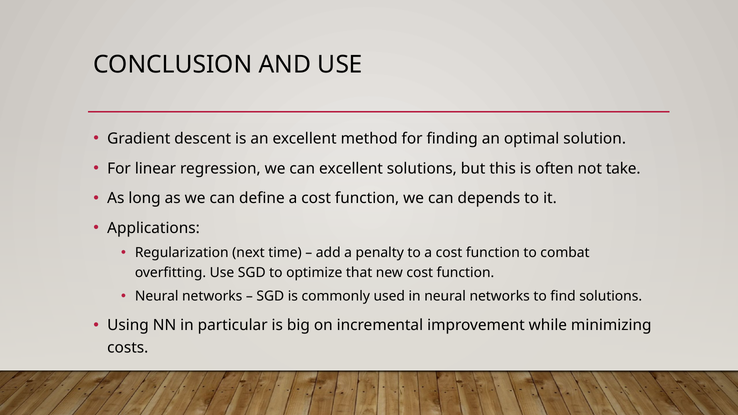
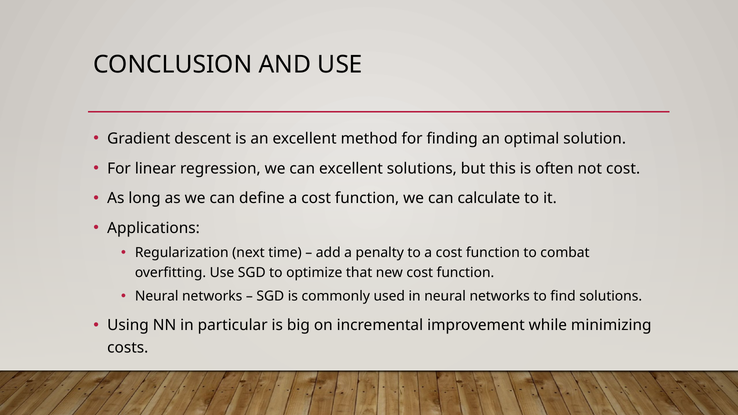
not take: take -> cost
depends: depends -> calculate
